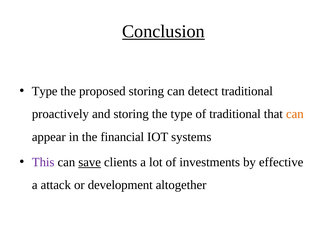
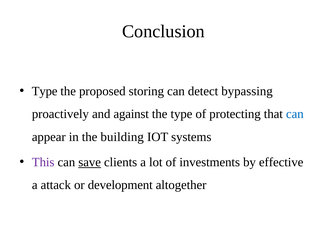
Conclusion underline: present -> none
detect traditional: traditional -> bypassing
and storing: storing -> against
of traditional: traditional -> protecting
can at (295, 114) colour: orange -> blue
financial: financial -> building
